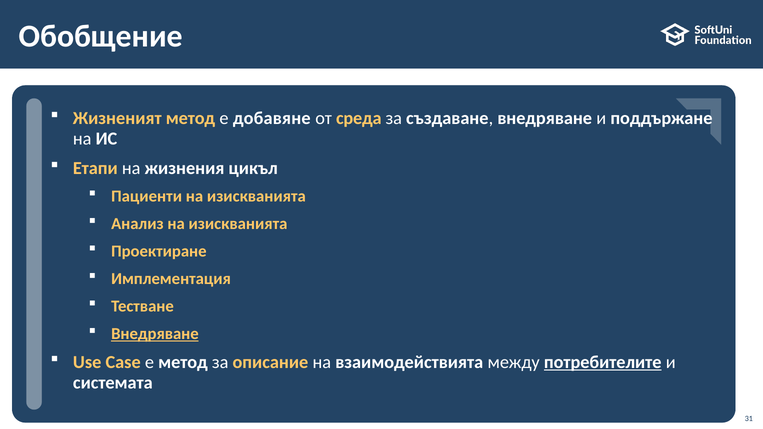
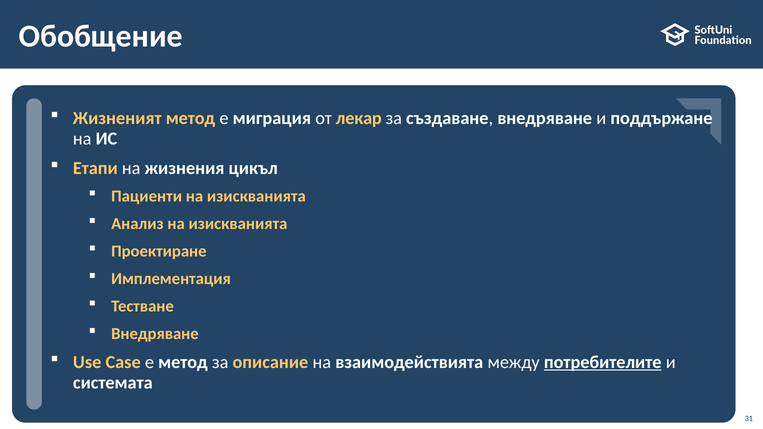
добавяне: добавяне -> миграция
среда: среда -> лекар
Внедряване at (155, 334) underline: present -> none
